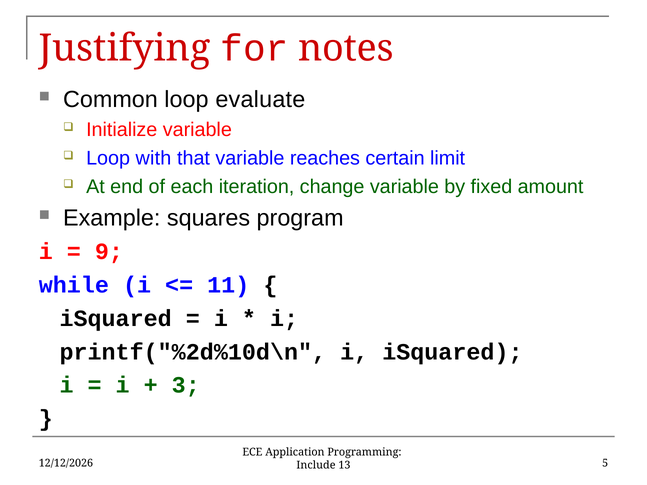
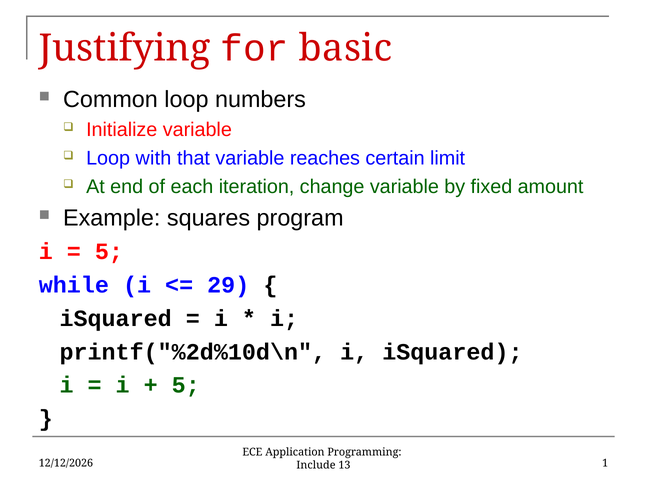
notes: notes -> basic
evaluate: evaluate -> numbers
9 at (109, 252): 9 -> 5
11: 11 -> 29
3 at (186, 385): 3 -> 5
5: 5 -> 1
